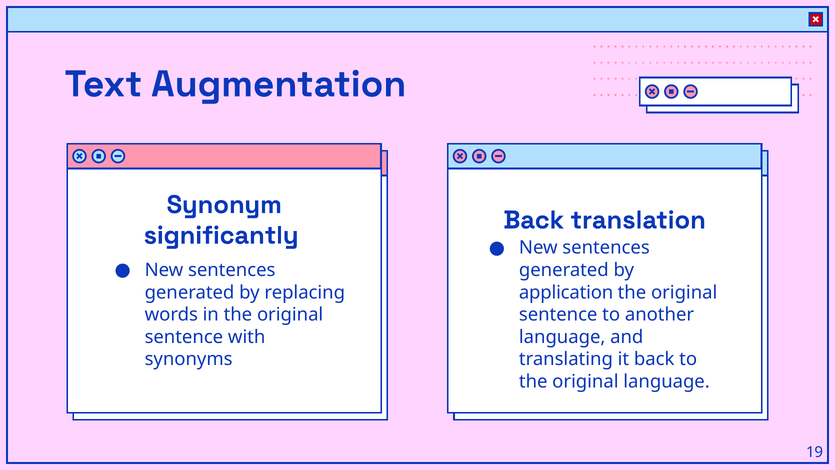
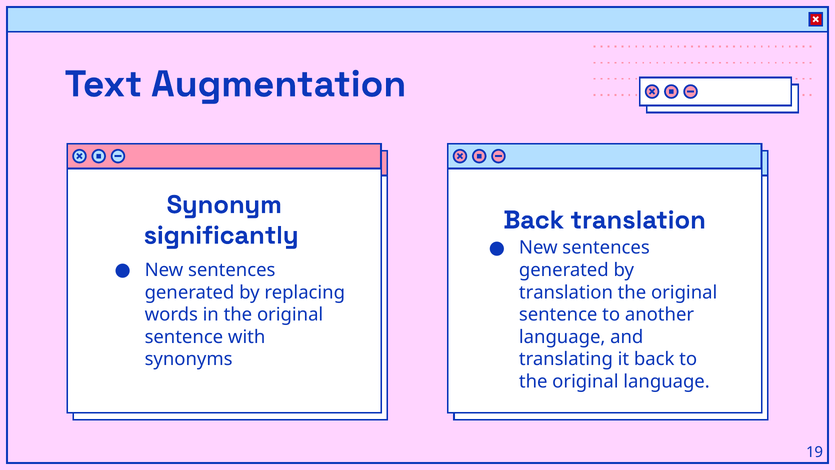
application at (566, 292): application -> translation
